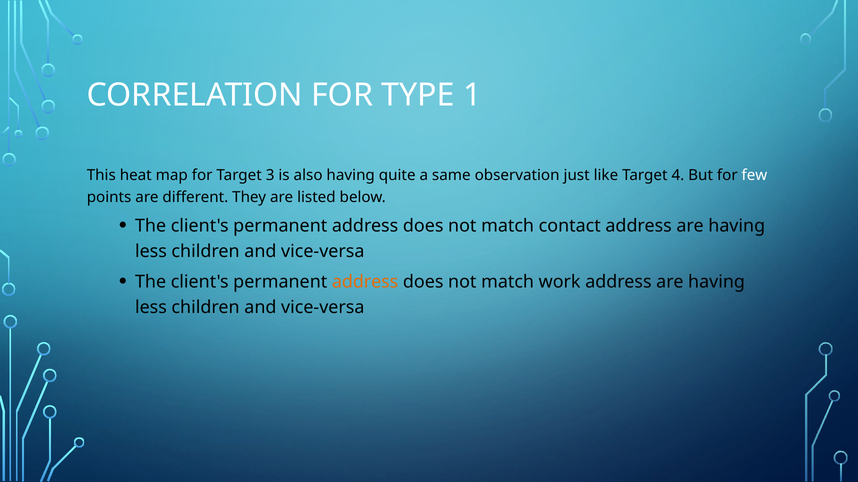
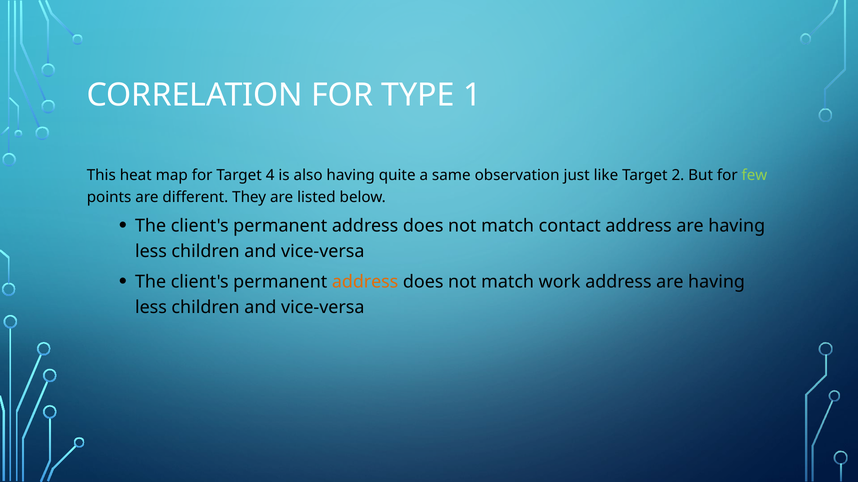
3: 3 -> 4
4: 4 -> 2
few colour: white -> light green
